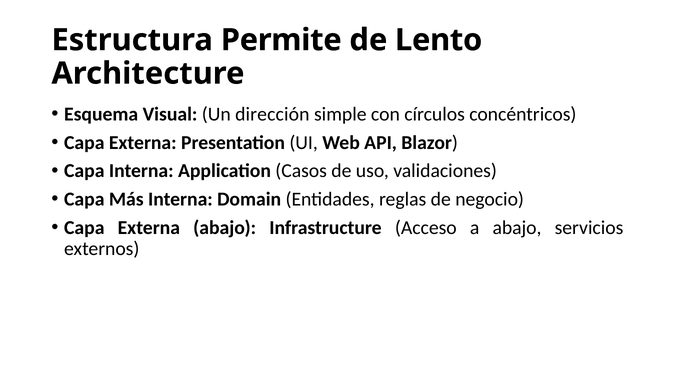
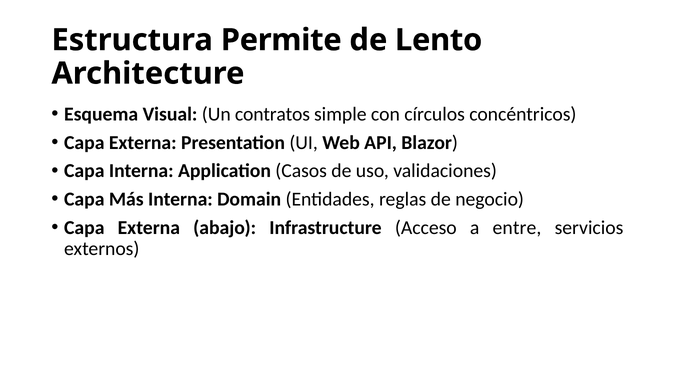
dirección: dirección -> contratos
a abajo: abajo -> entre
